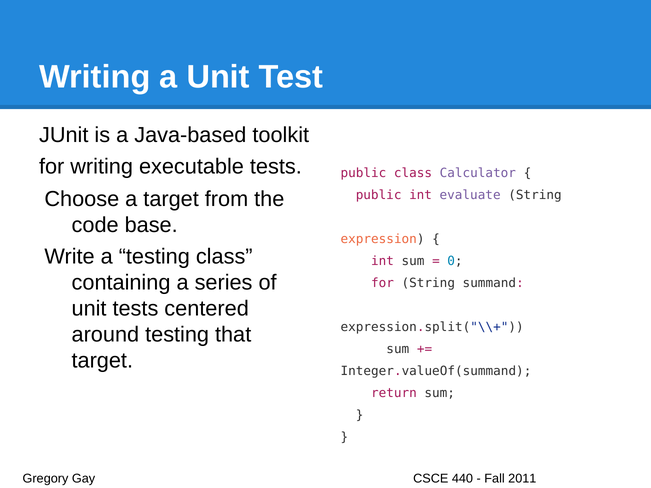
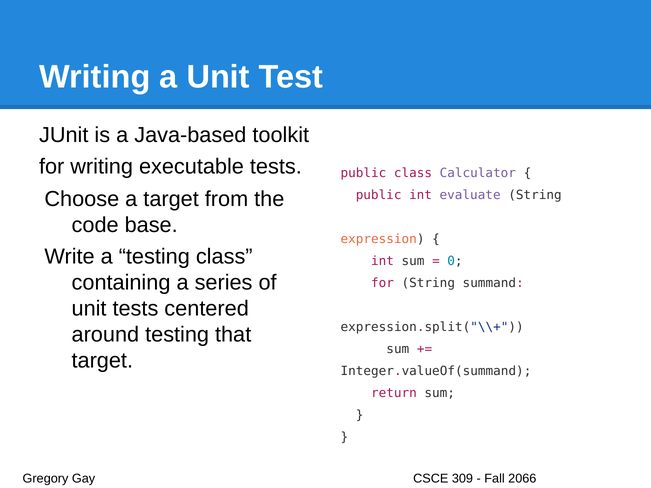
440: 440 -> 309
2011: 2011 -> 2066
